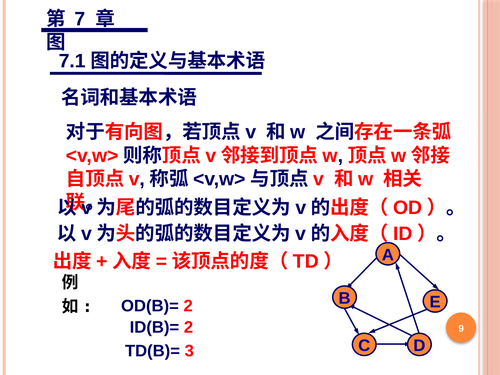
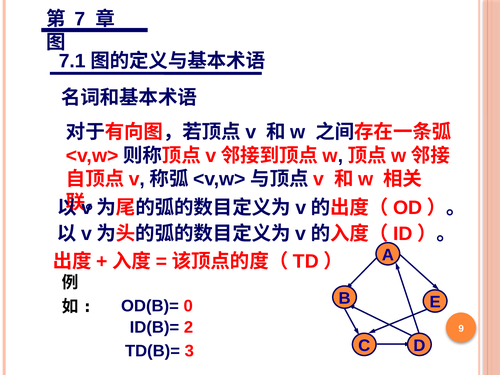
OD(B)= 2: 2 -> 0
